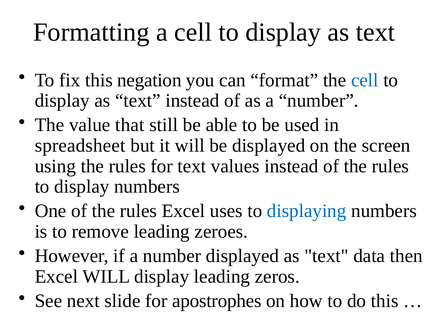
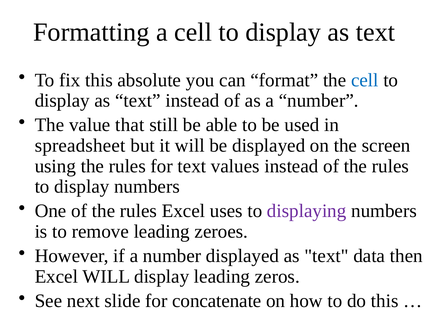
negation: negation -> absolute
displaying colour: blue -> purple
apostrophes: apostrophes -> concatenate
